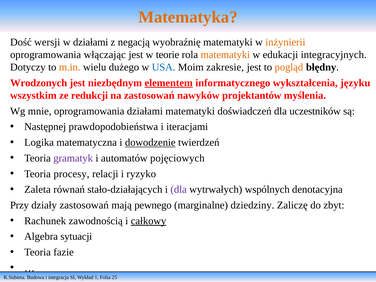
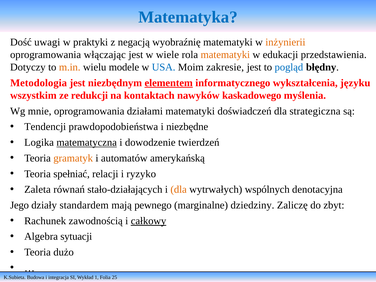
Matematyka colour: orange -> blue
wersji: wersji -> uwagi
w działami: działami -> praktyki
teorie: teorie -> wiele
integracyjnych: integracyjnych -> przedstawienia
dużego: dużego -> modele
pogląd colour: orange -> blue
Wrodzonych: Wrodzonych -> Metodologia
na zastosowań: zastosowań -> kontaktach
projektantów: projektantów -> kaskadowego
uczestników: uczestników -> strategiczna
Następnej: Następnej -> Tendencji
iteracjami: iteracjami -> niezbędne
matematyczna underline: none -> present
dowodzenie underline: present -> none
gramatyk colour: purple -> orange
pojęciowych: pojęciowych -> amerykańską
procesy: procesy -> spełniać
dla at (179, 189) colour: purple -> orange
Przy: Przy -> Jego
działy zastosowań: zastosowań -> standardem
fazie: fazie -> dużo
